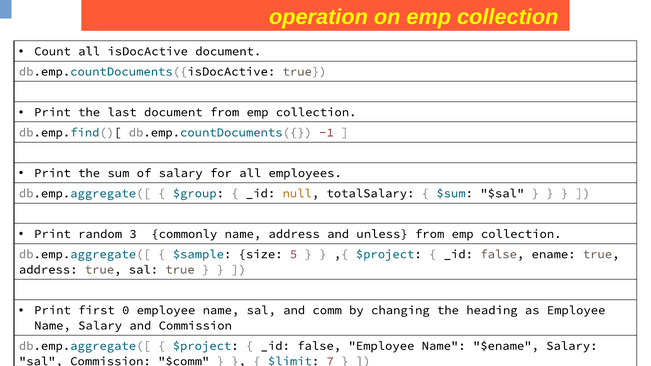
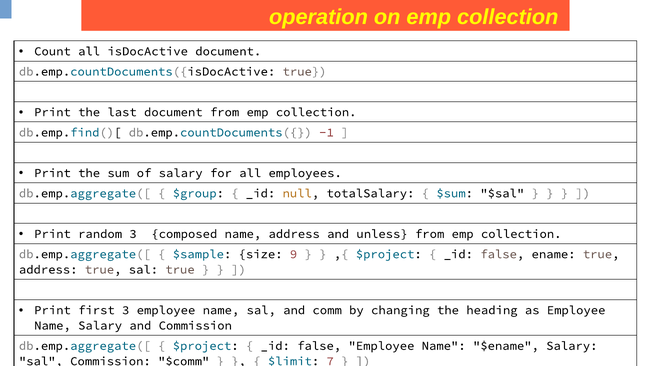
commonly: commonly -> composed
5: 5 -> 9
first 0: 0 -> 3
